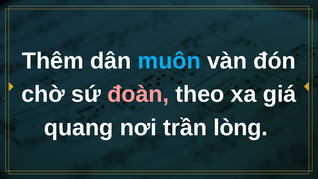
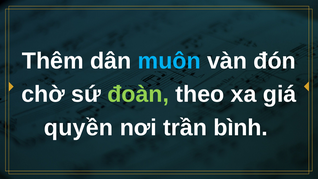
đoàn colour: pink -> light green
quang: quang -> quyền
lòng: lòng -> bình
